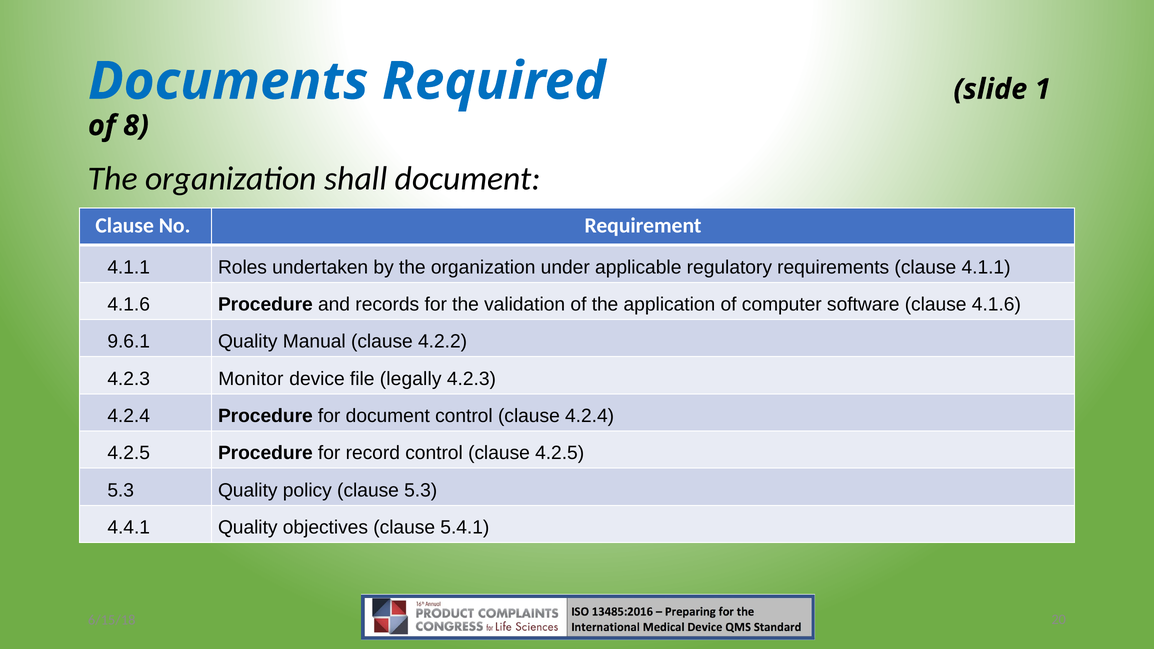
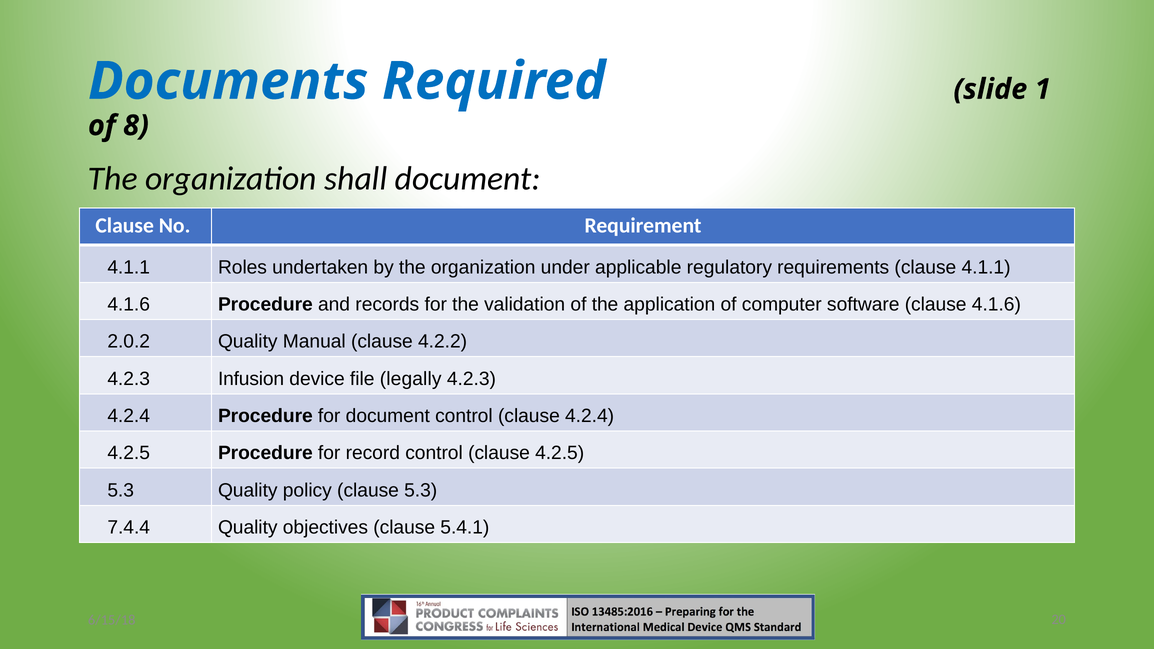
9.6.1: 9.6.1 -> 2.0.2
Monitor: Monitor -> Infusion
4.4.1: 4.4.1 -> 7.4.4
